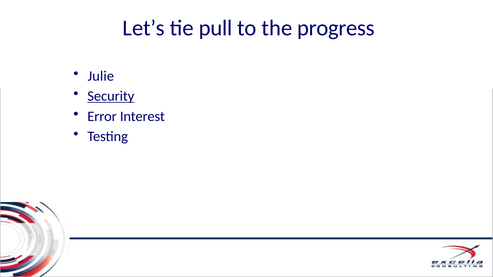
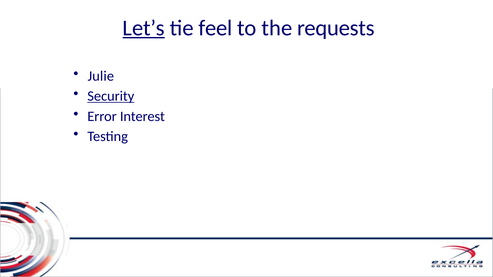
Let’s underline: none -> present
pull: pull -> feel
progress: progress -> requests
